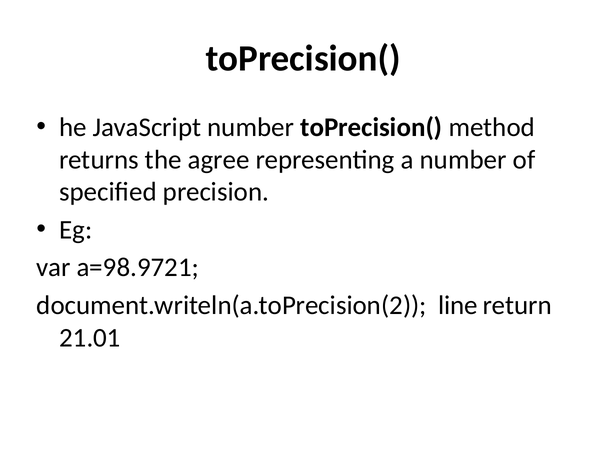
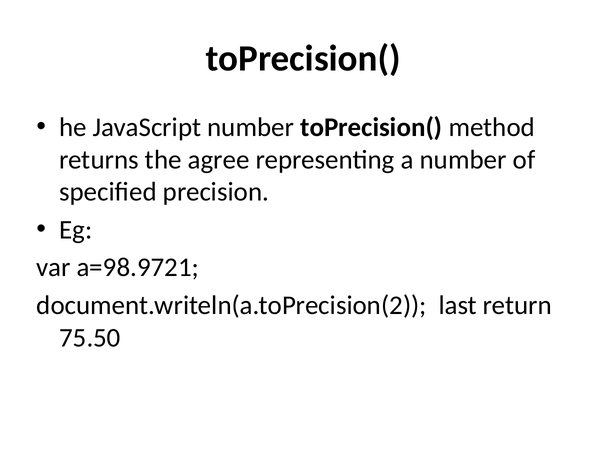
line: line -> last
21.01: 21.01 -> 75.50
